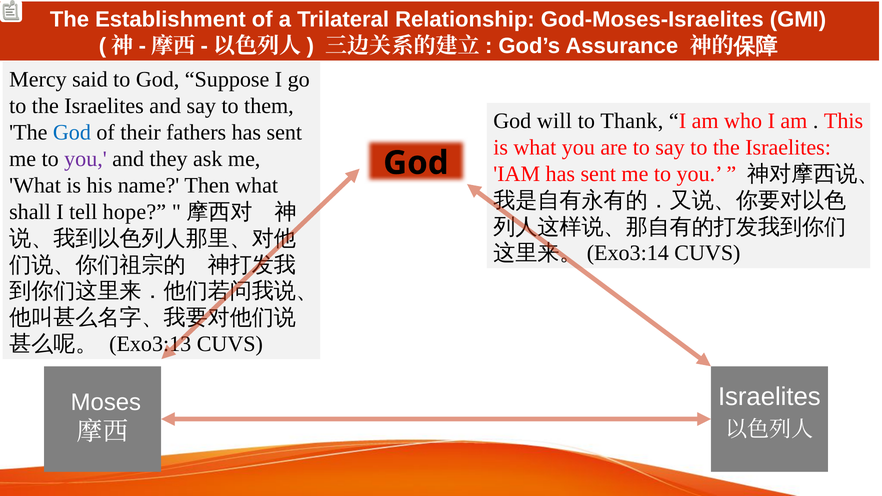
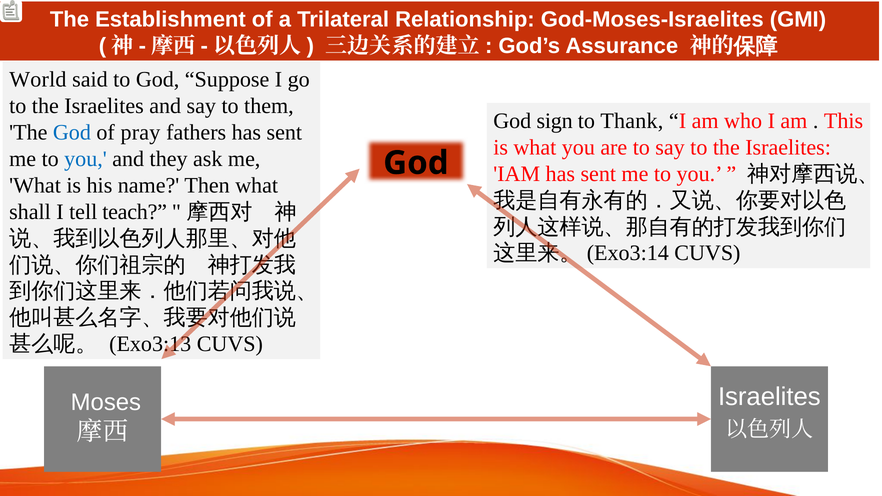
Mercy: Mercy -> World
will: will -> sign
their: their -> pray
you at (85, 159) colour: purple -> blue
hope: hope -> teach
